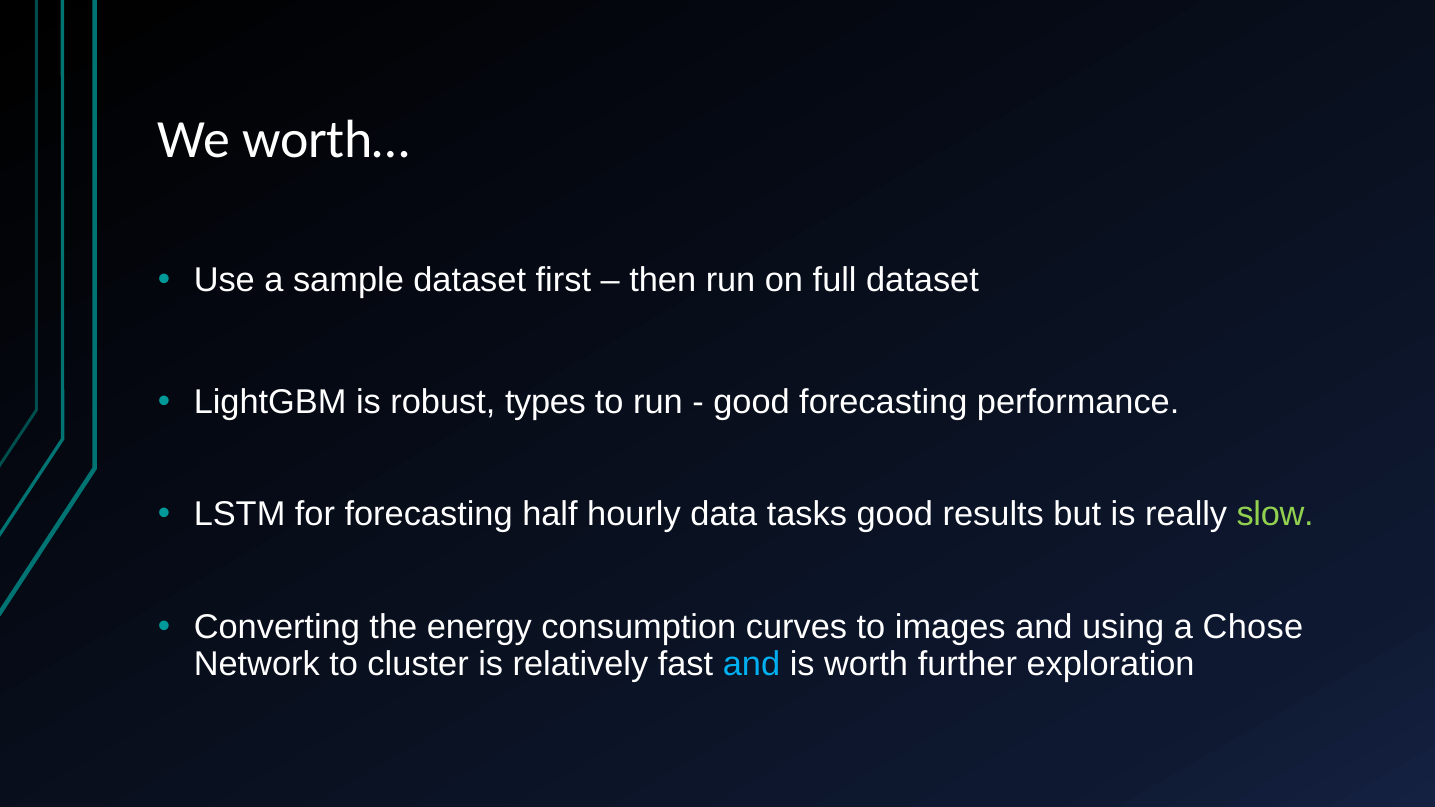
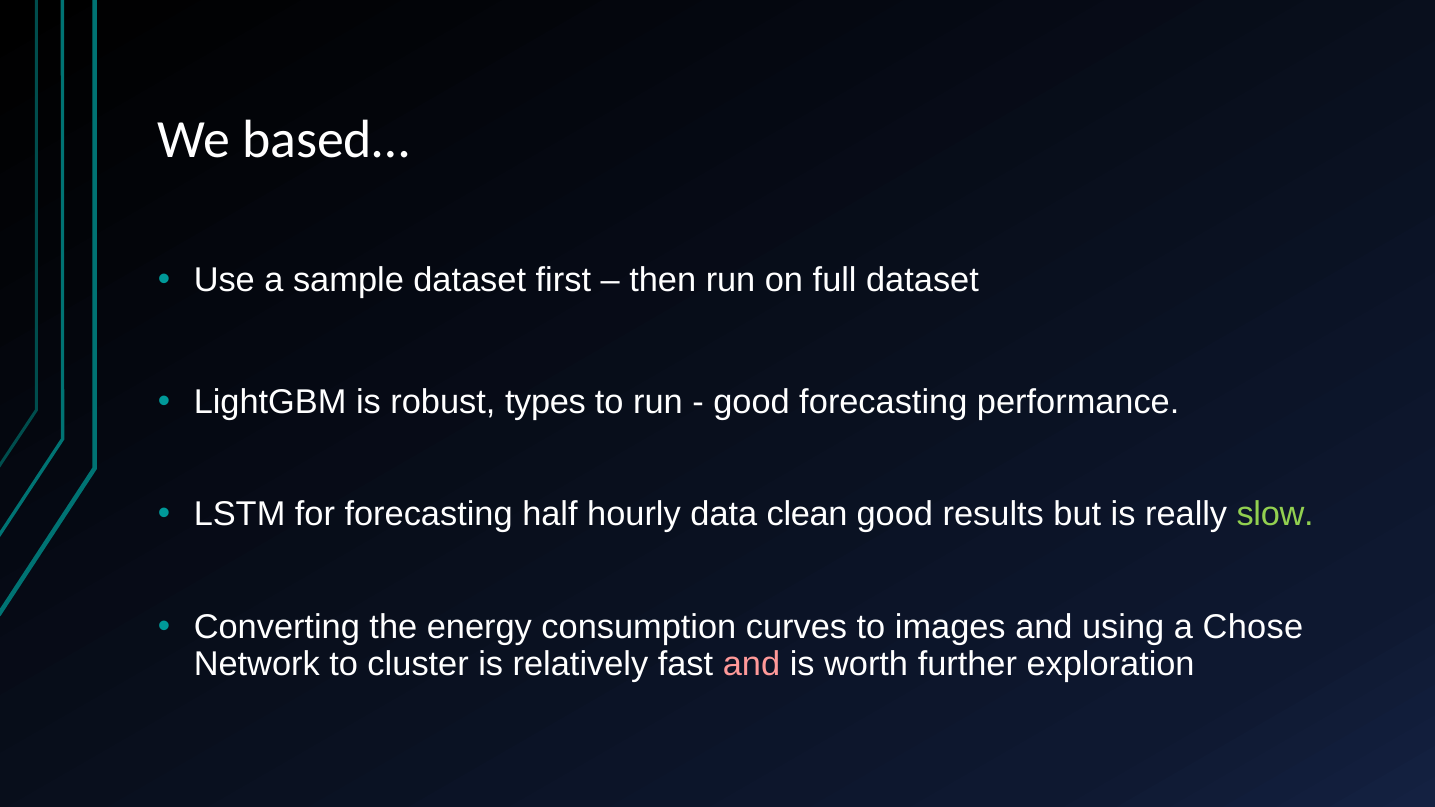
worth…: worth… -> based…
tasks: tasks -> clean
and at (752, 664) colour: light blue -> pink
